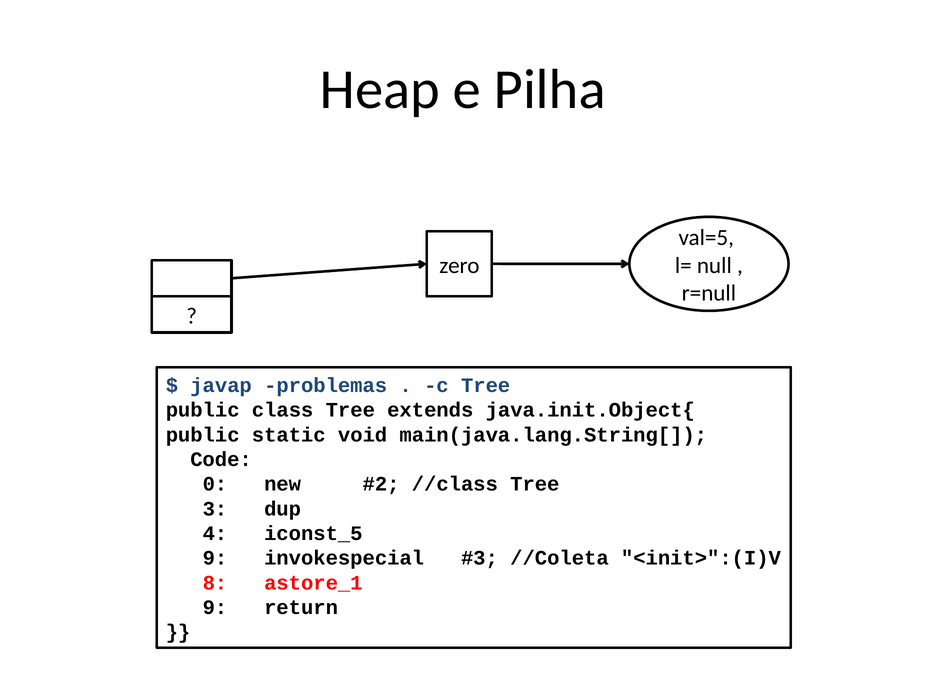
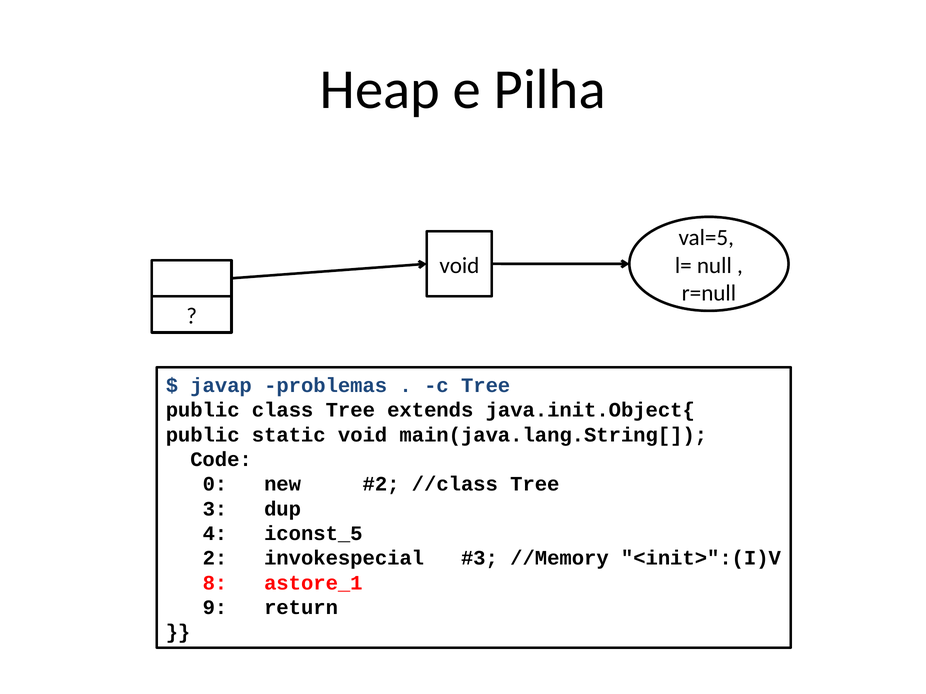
zero at (459, 266): zero -> void
9 at (215, 559): 9 -> 2
//Coleta: //Coleta -> //Memory
